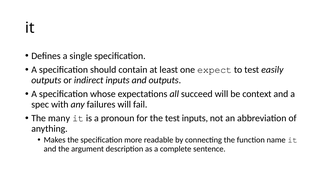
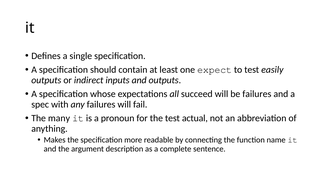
be context: context -> failures
test inputs: inputs -> actual
